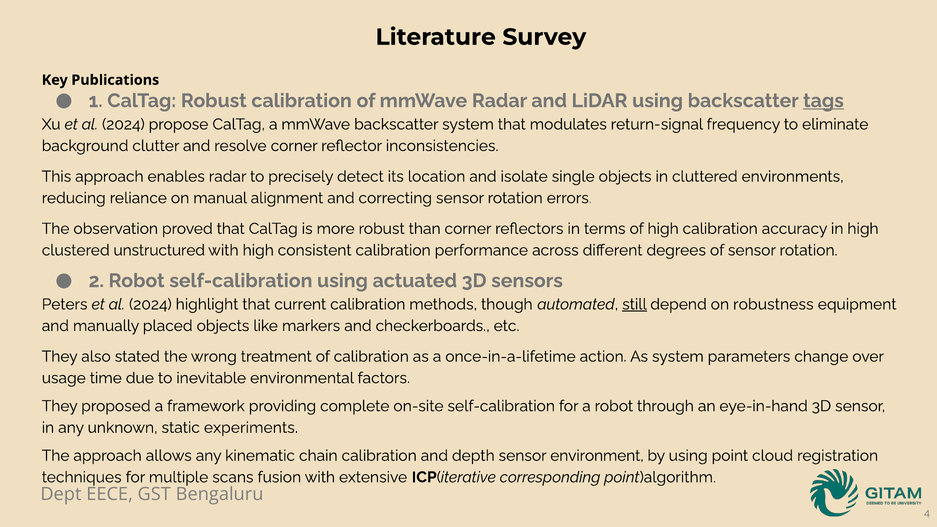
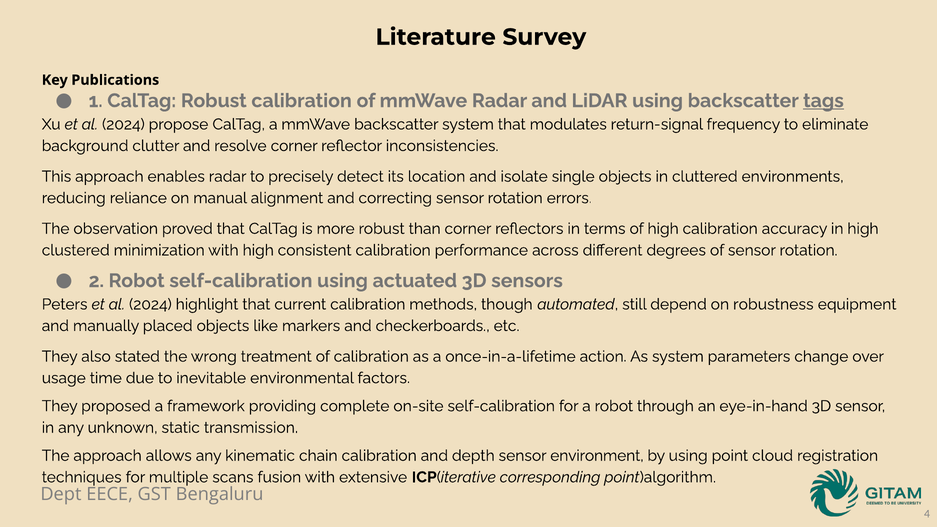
unstructured: unstructured -> minimization
still underline: present -> none
experiments: experiments -> transmission
